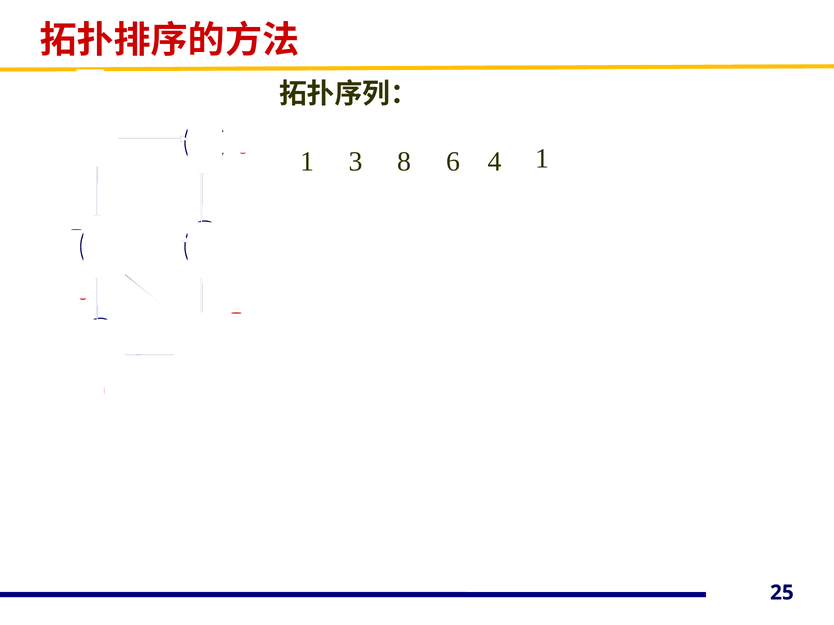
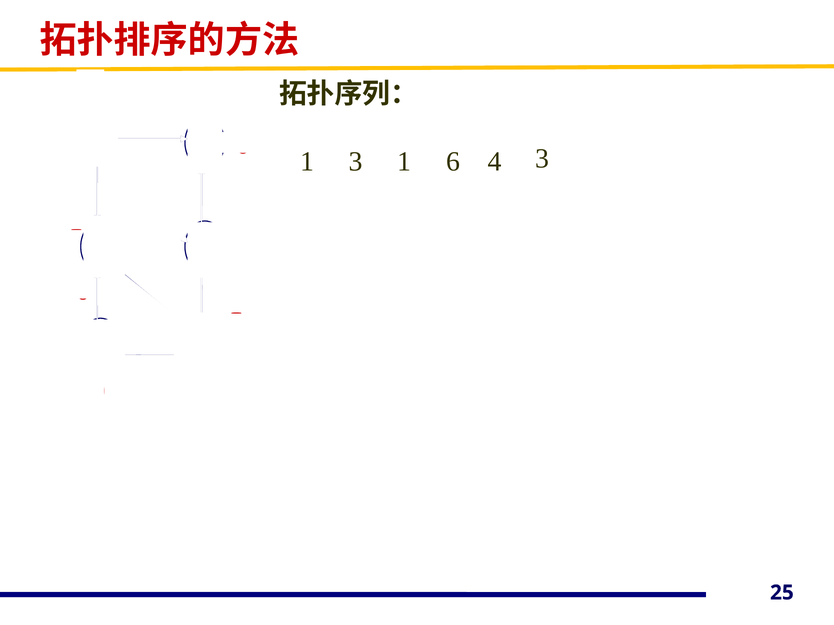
8 at (404, 162): 8 -> 1
4 1: 1 -> 3
